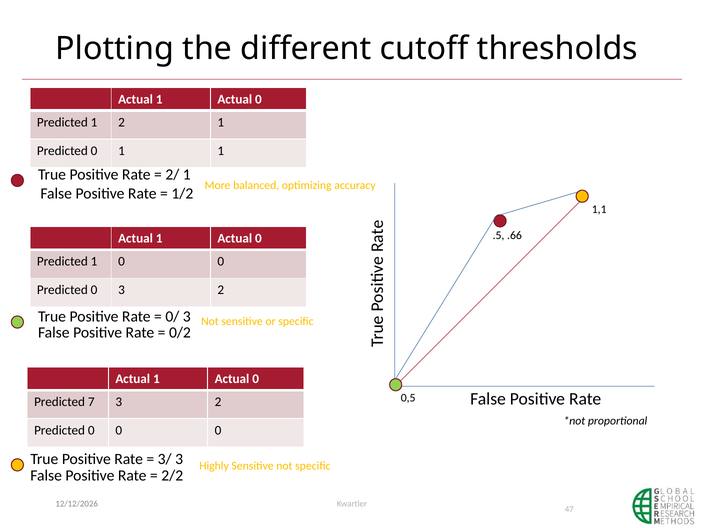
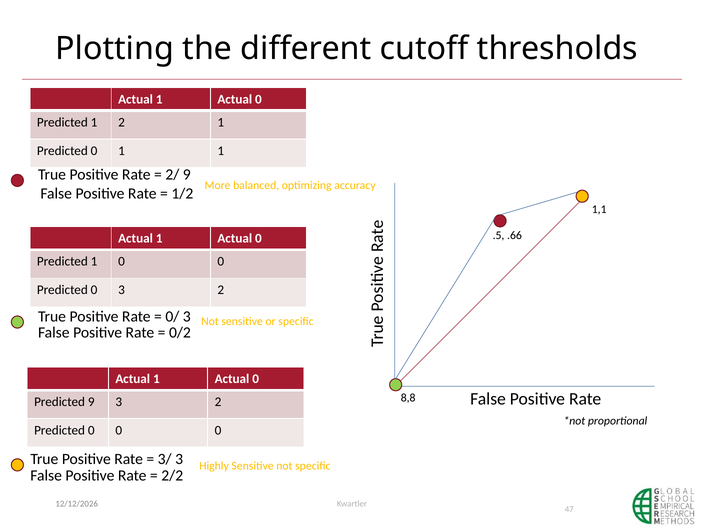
2/ 1: 1 -> 9
0,5: 0,5 -> 8,8
Predicted 7: 7 -> 9
